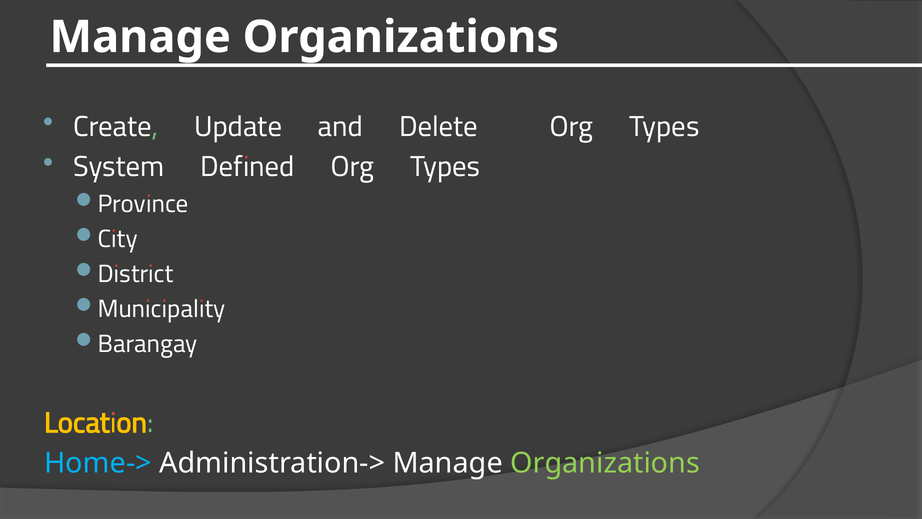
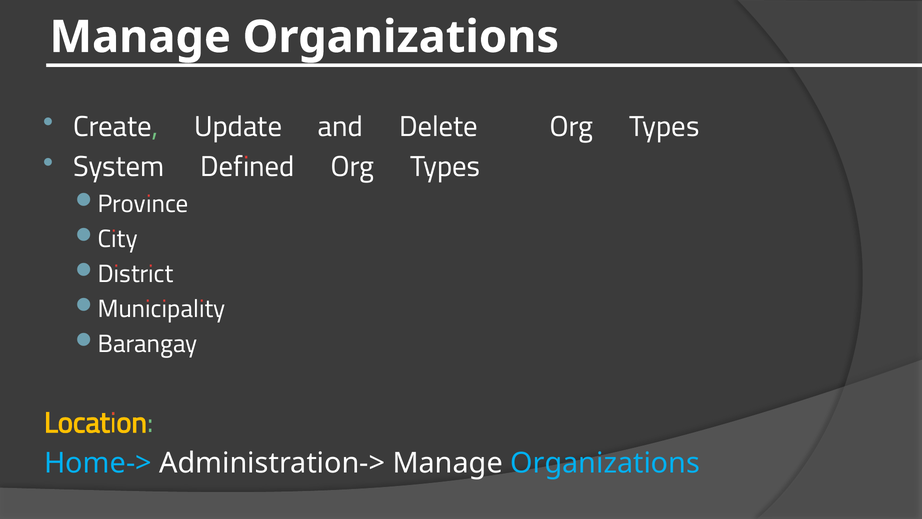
Organizations at (605, 463) colour: light green -> light blue
